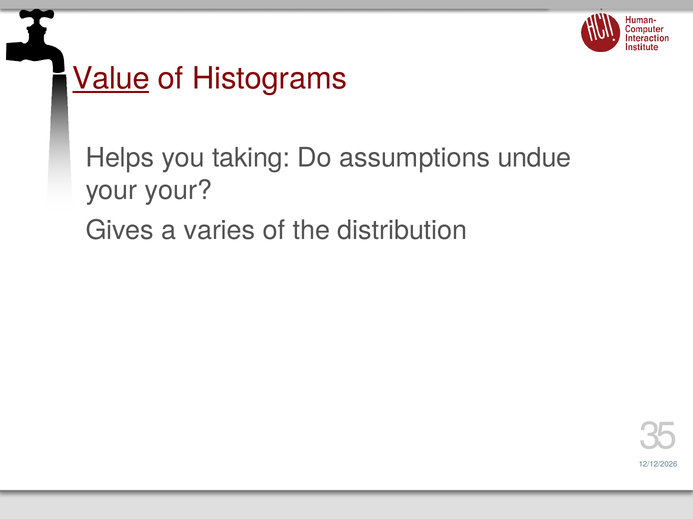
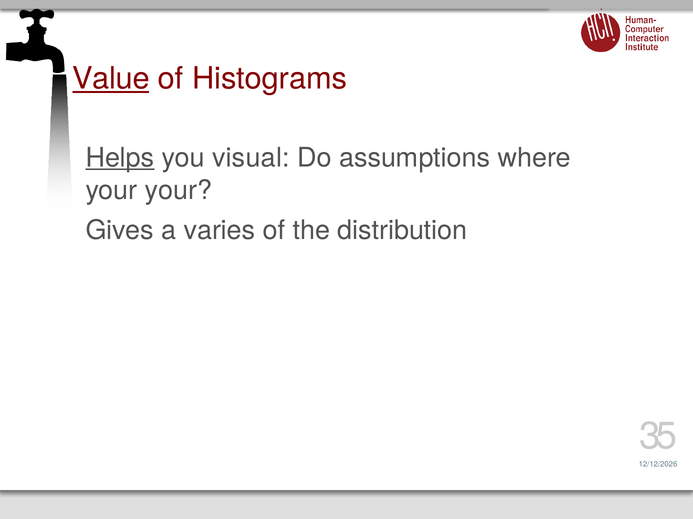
Helps underline: none -> present
taking: taking -> visual
undue: undue -> where
